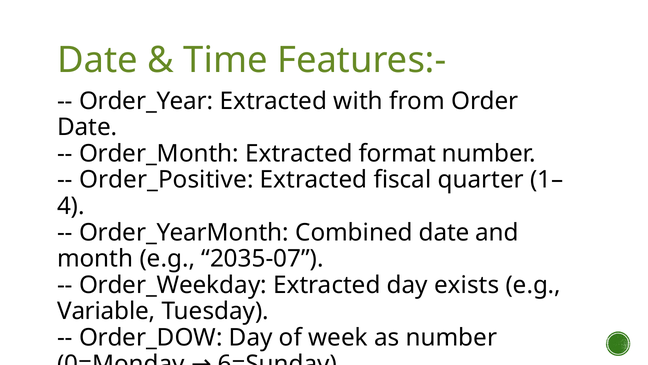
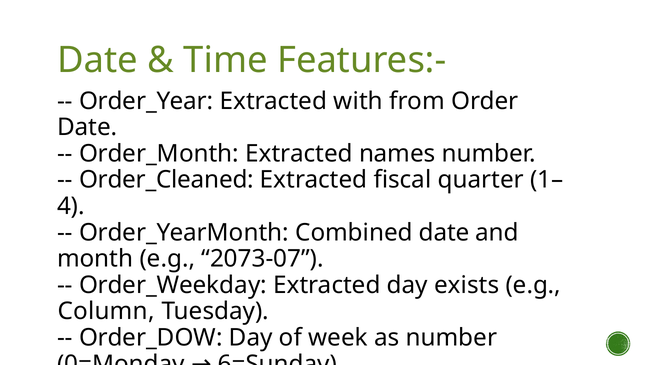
format: format -> names
Order_Positive: Order_Positive -> Order_Cleaned
2035-07: 2035-07 -> 2073-07
Variable: Variable -> Column
